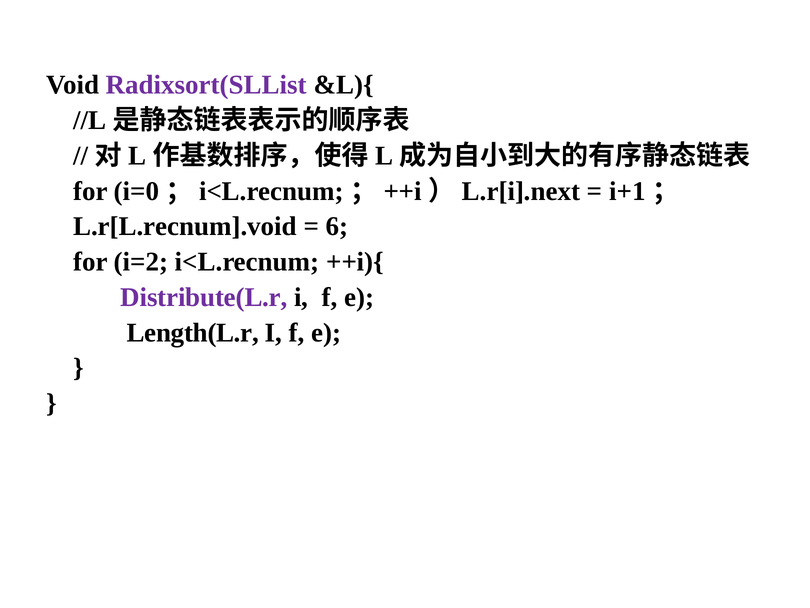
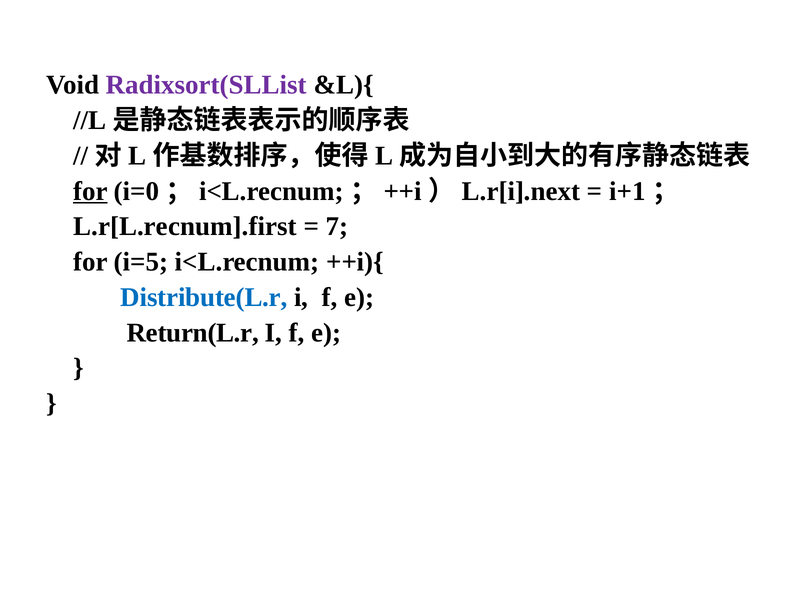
for at (90, 191) underline: none -> present
L.r[L.recnum].void: L.r[L.recnum].void -> L.r[L.recnum].first
6: 6 -> 7
i=2: i=2 -> i=5
Distribute(L.r colour: purple -> blue
Length(L.r: Length(L.r -> Return(L.r
